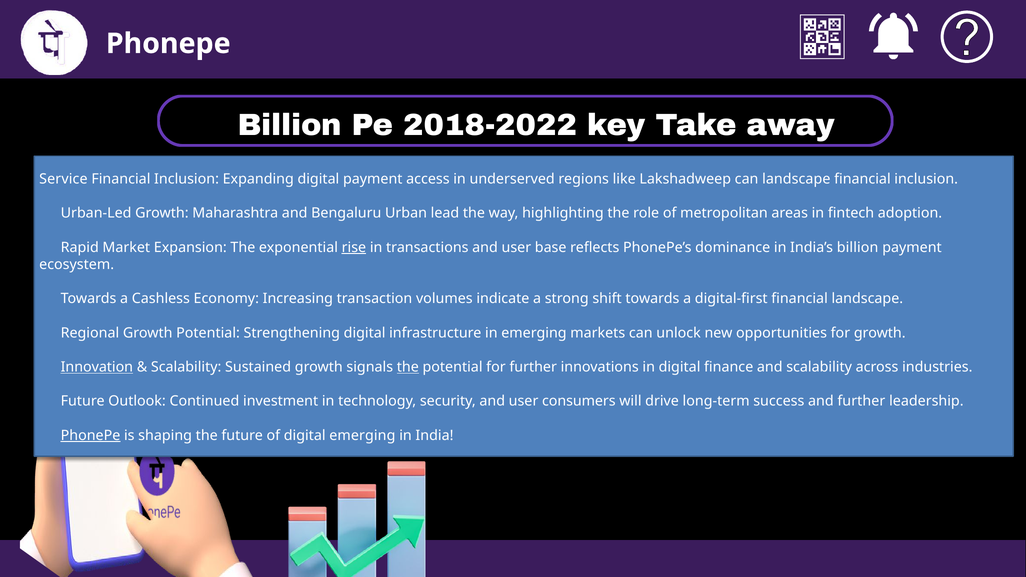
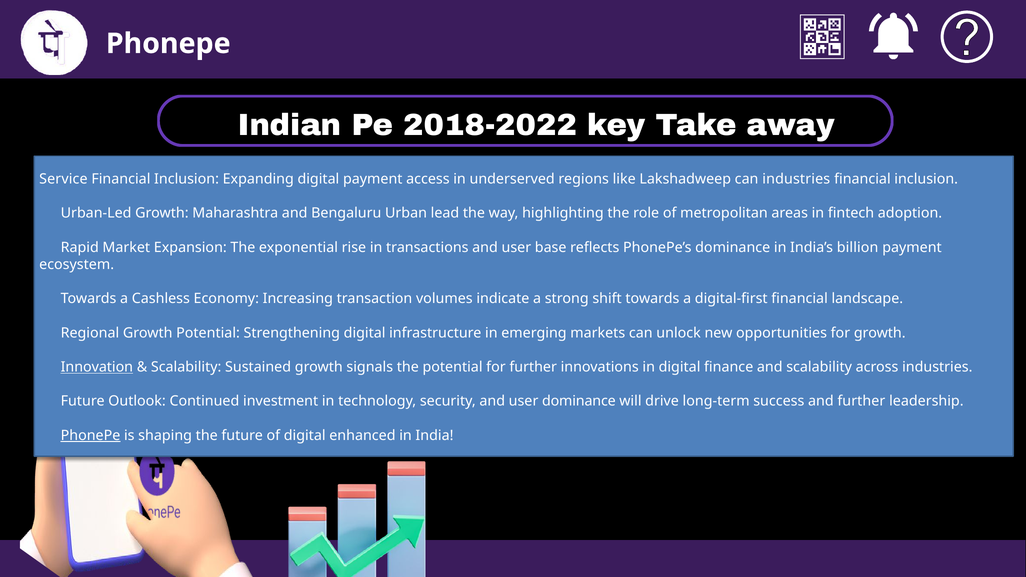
Billion at (290, 125): Billion -> Indian
can landscape: landscape -> industries
rise underline: present -> none
the at (408, 367) underline: present -> none
user consumers: consumers -> dominance
digital emerging: emerging -> enhanced
